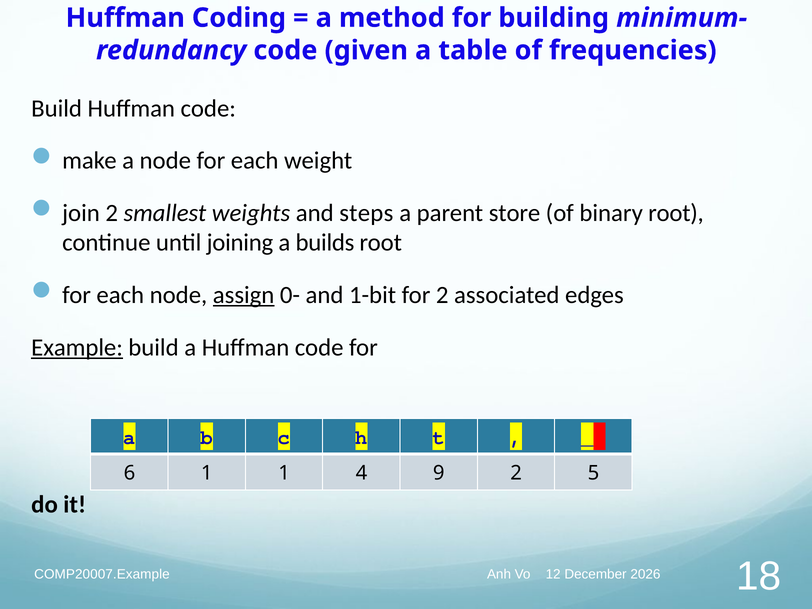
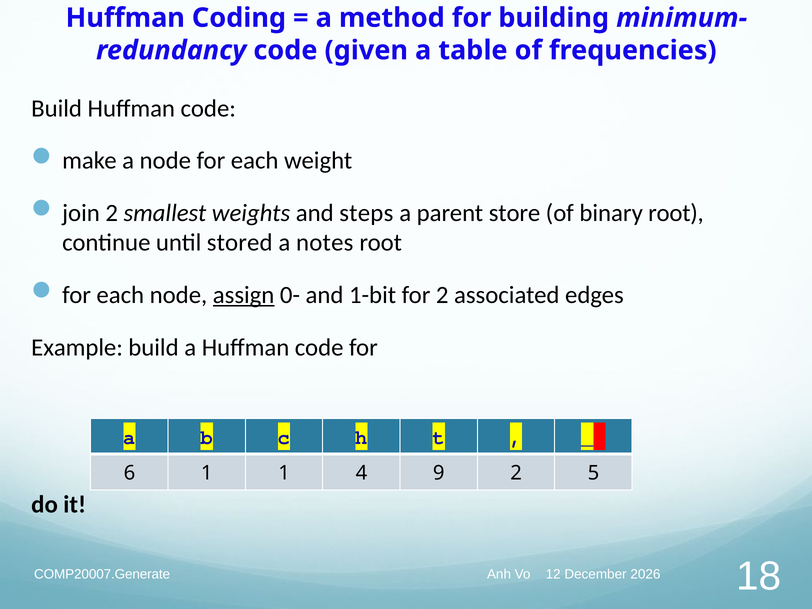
joining: joining -> stored
builds: builds -> notes
Example underline: present -> none
COMP20007.Example: COMP20007.Example -> COMP20007.Generate
